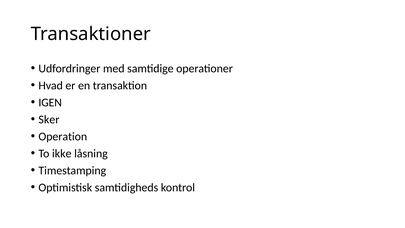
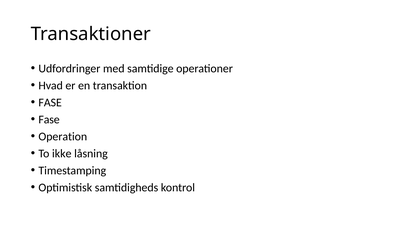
IGEN at (50, 102): IGEN -> FASE
Sker at (49, 119): Sker -> Fase
